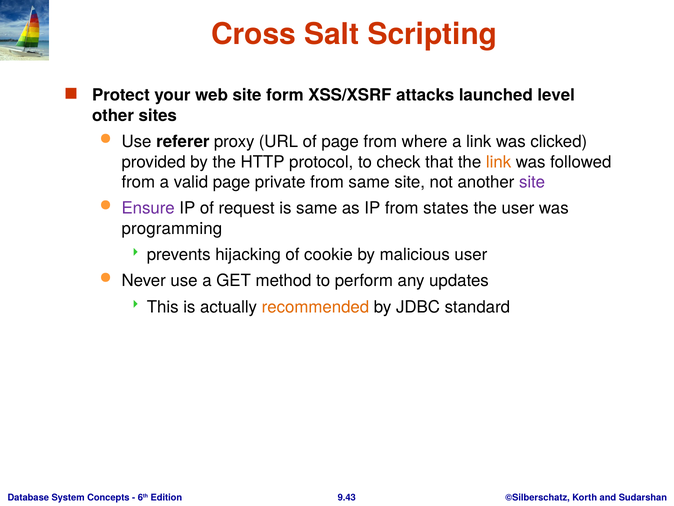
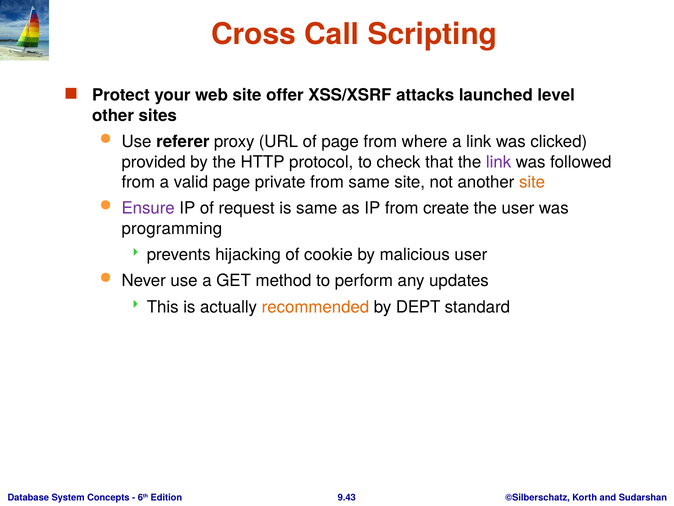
Salt: Salt -> Call
form: form -> offer
link at (499, 162) colour: orange -> purple
site at (532, 182) colour: purple -> orange
states: states -> create
JDBC: JDBC -> DEPT
